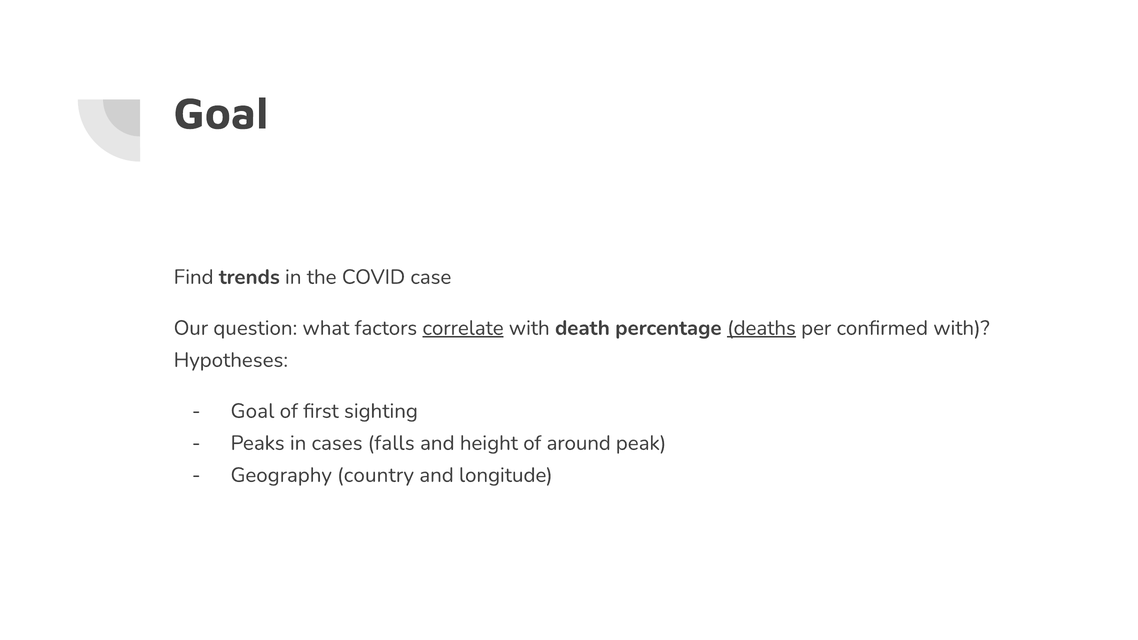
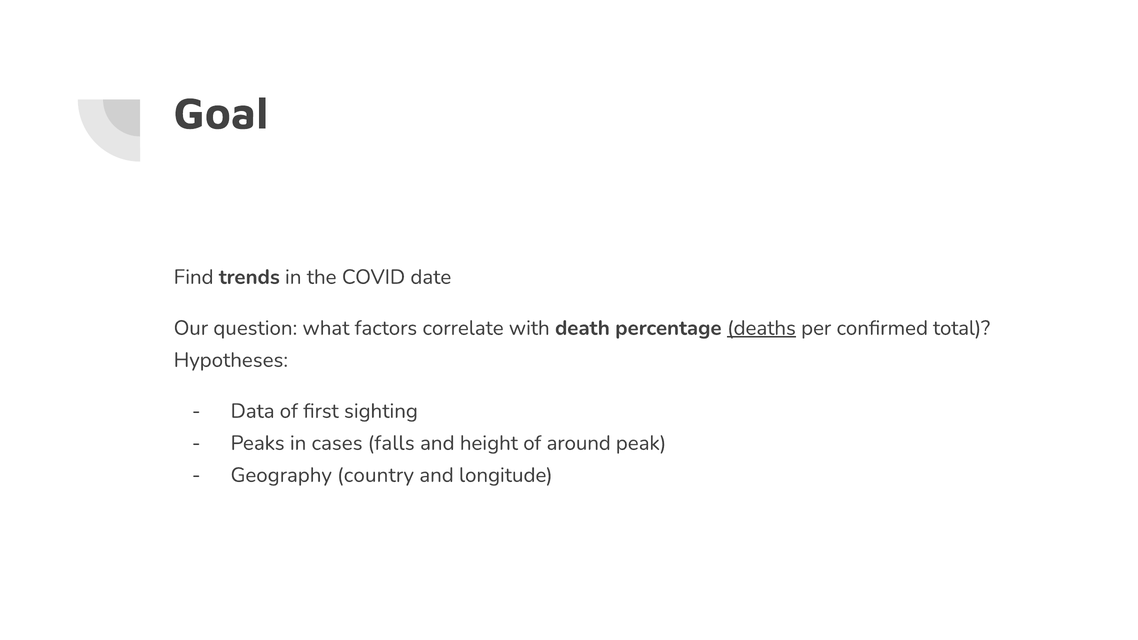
case: case -> date
correlate underline: present -> none
confirmed with: with -> total
Goal at (252, 411): Goal -> Data
